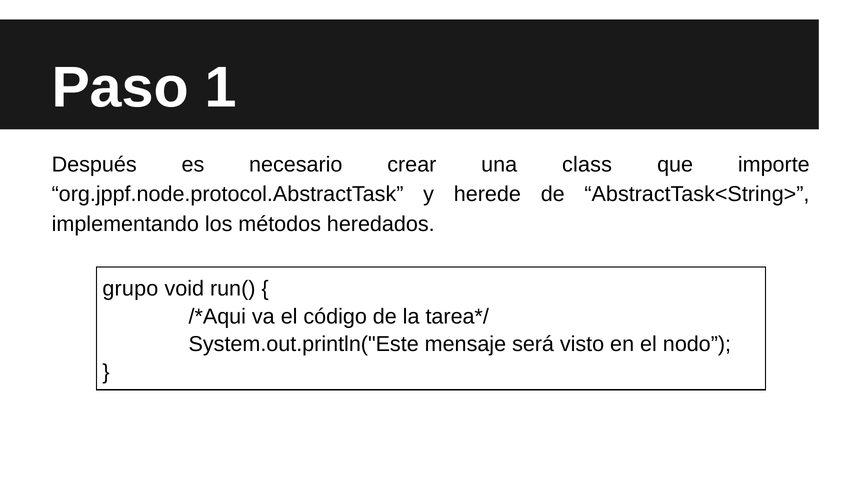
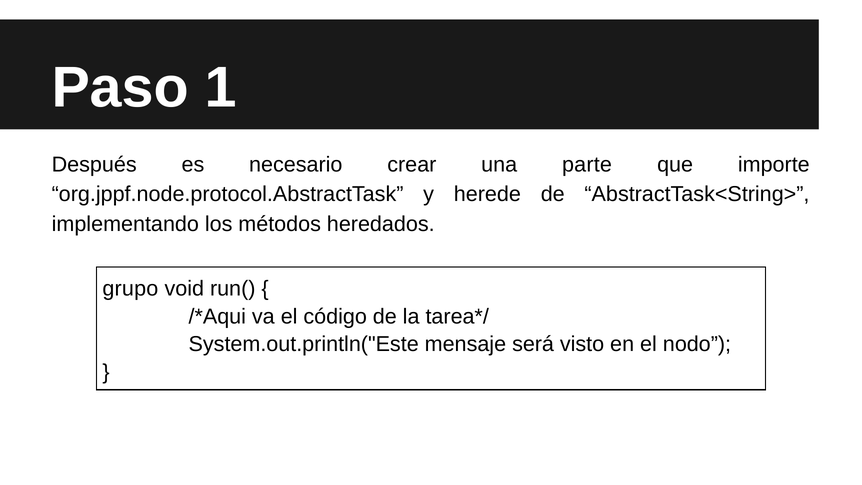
class: class -> parte
